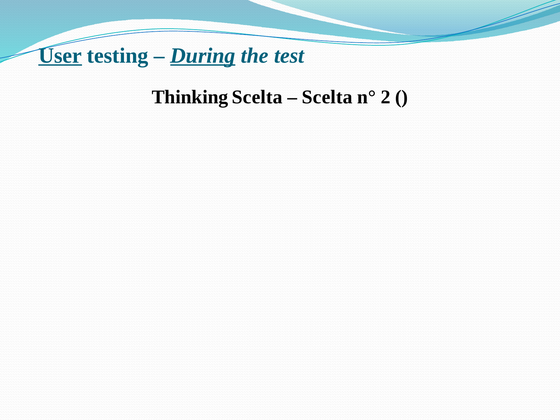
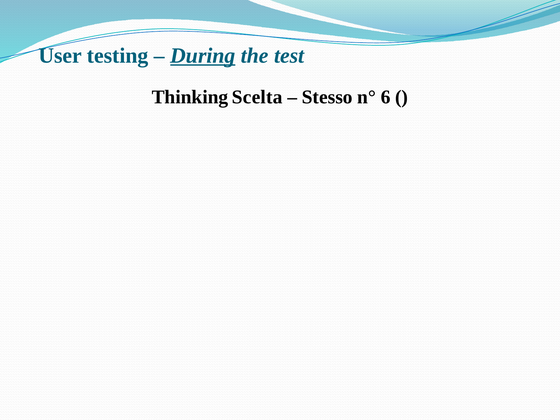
User underline: present -> none
Scelta at (327, 97): Scelta -> Stesso
2: 2 -> 6
